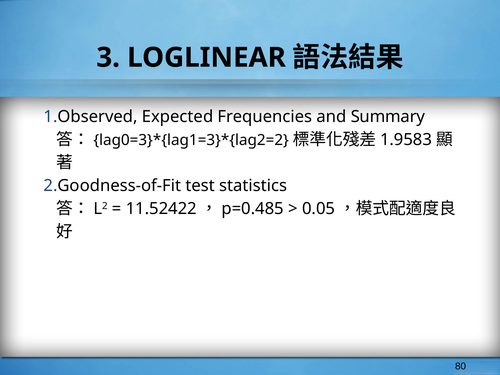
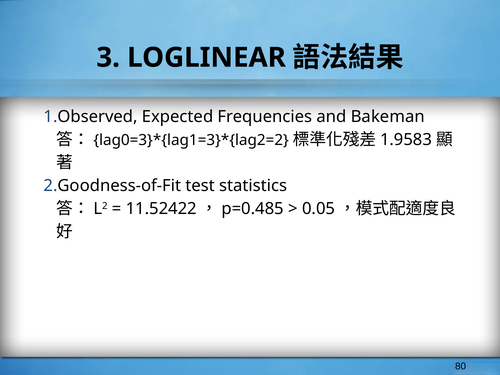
Summary: Summary -> Bakeman
